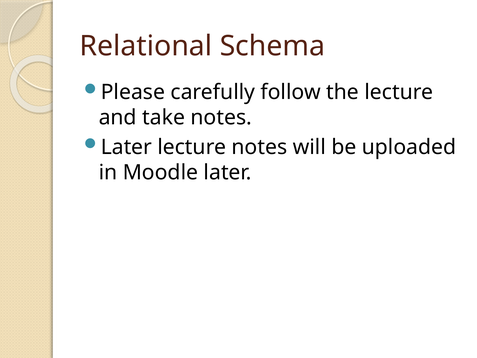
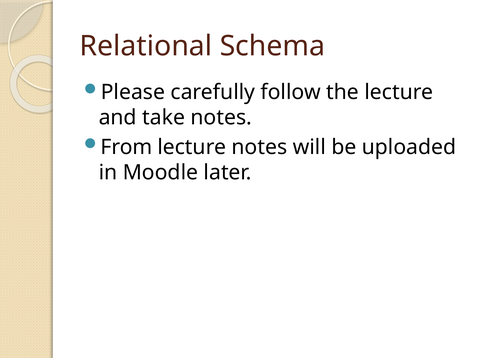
Later at (126, 147): Later -> From
